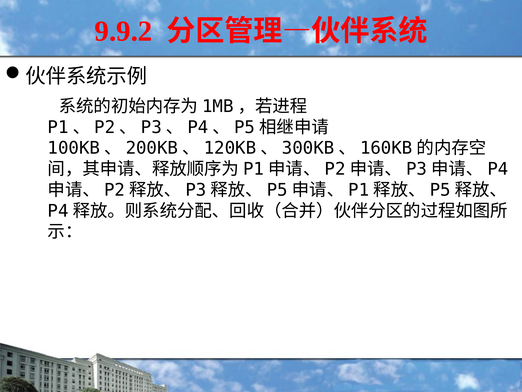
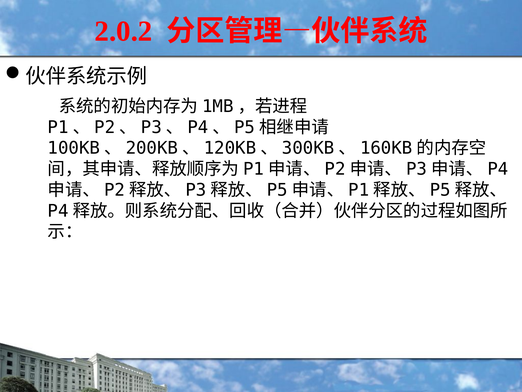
9.9.2: 9.9.2 -> 2.0.2
